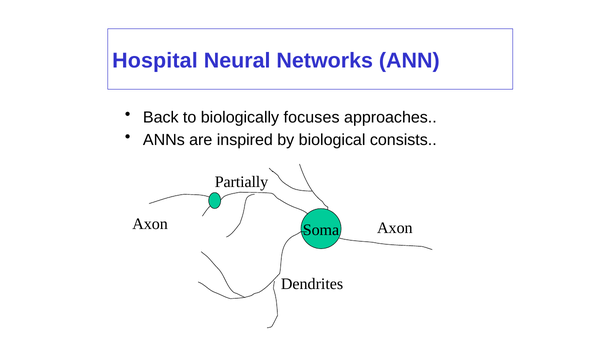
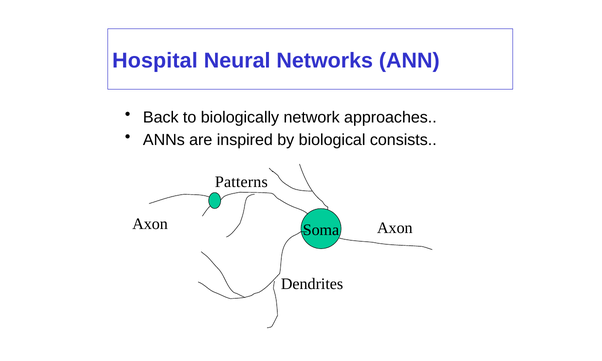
focuses: focuses -> network
Partially: Partially -> Patterns
